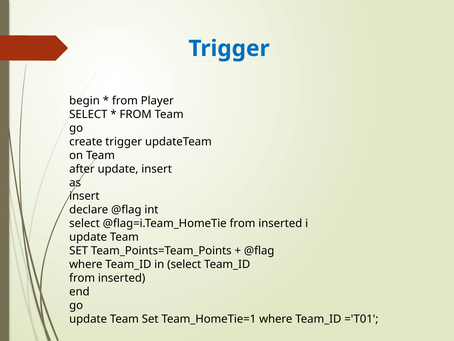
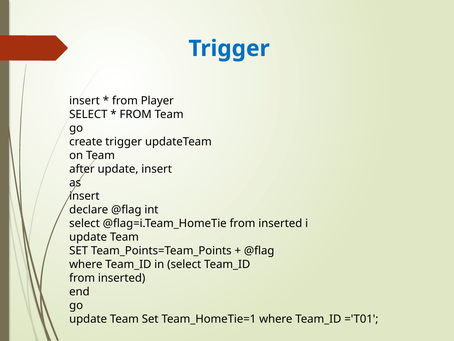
begin at (85, 101): begin -> insert
